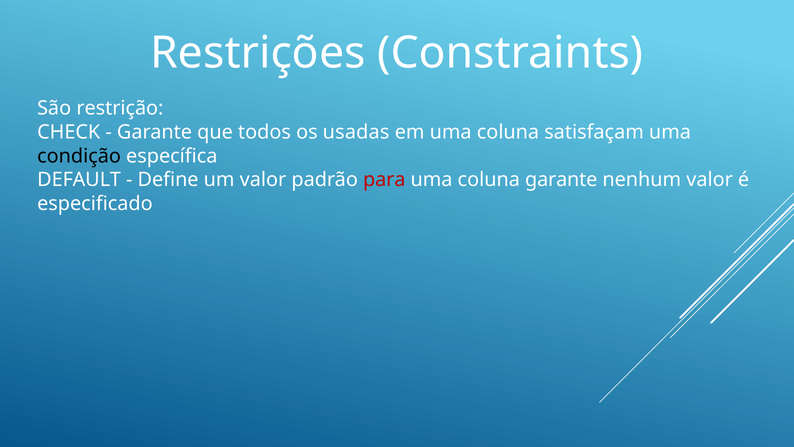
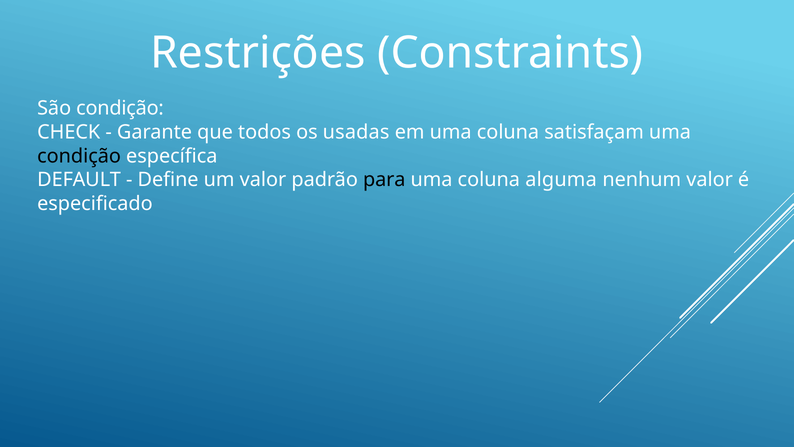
São restrição: restrição -> condição
para colour: red -> black
coluna garante: garante -> alguma
